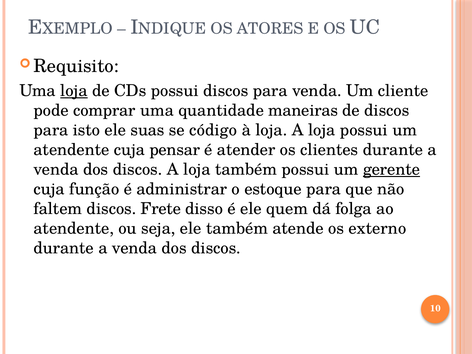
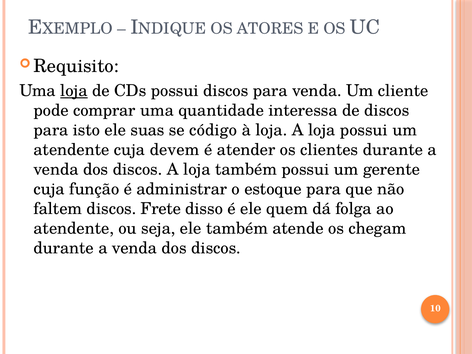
maneiras: maneiras -> interessa
pensar: pensar -> devem
gerente underline: present -> none
externo: externo -> chegam
